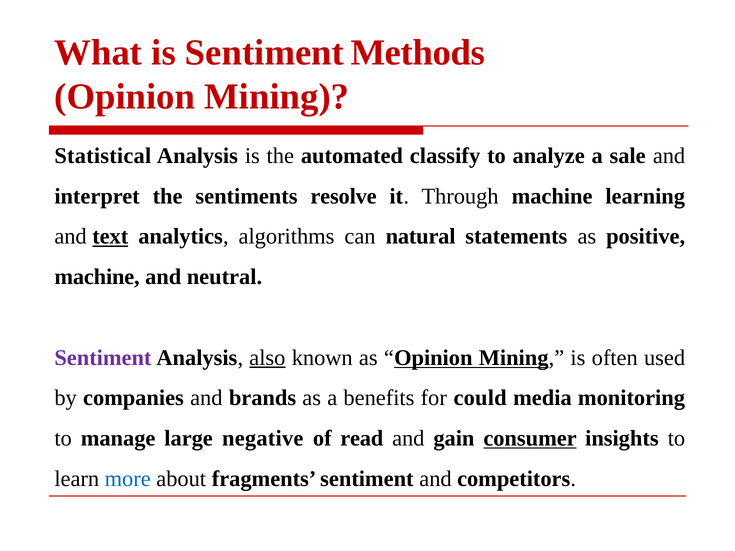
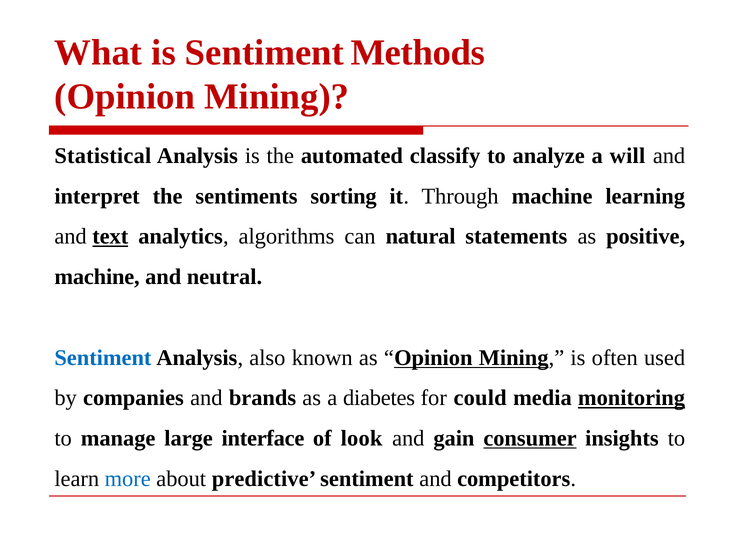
sale: sale -> will
resolve: resolve -> sorting
Sentiment at (103, 358) colour: purple -> blue
also underline: present -> none
benefits: benefits -> diabetes
monitoring underline: none -> present
negative: negative -> interface
read: read -> look
fragments: fragments -> predictive
